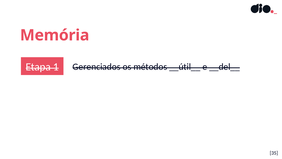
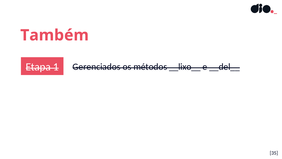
Memória: Memória -> Também
__útil__: __útil__ -> __lixo__
